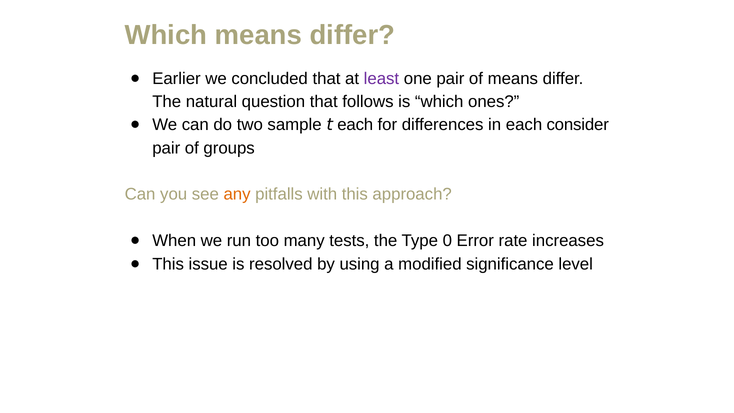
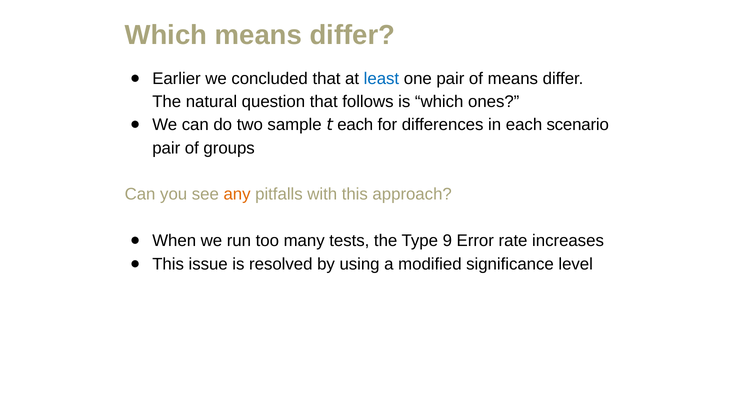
least colour: purple -> blue
consider: consider -> scenario
0: 0 -> 9
